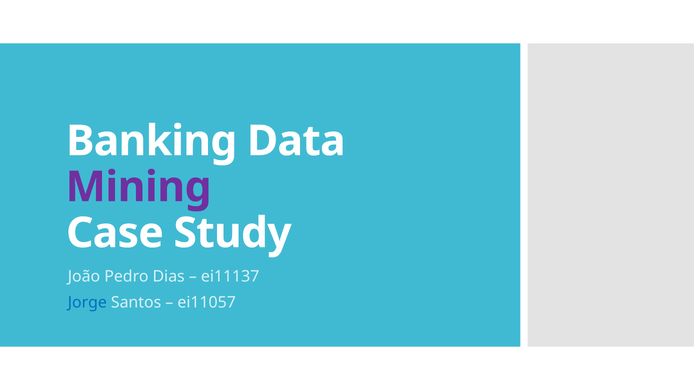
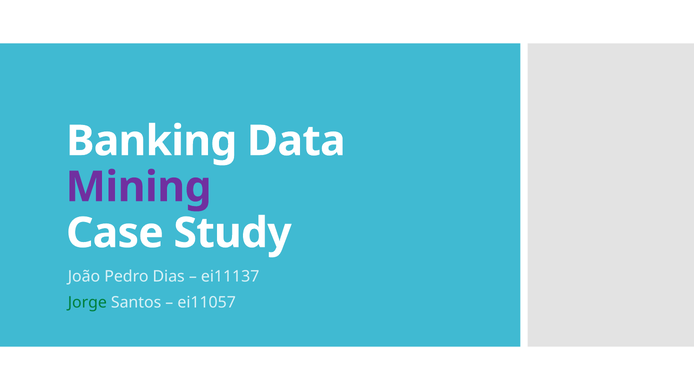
Jorge colour: blue -> green
